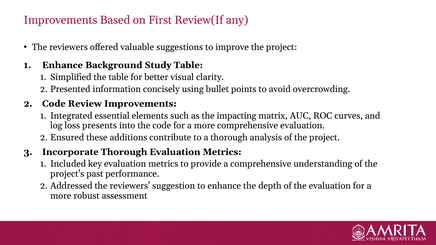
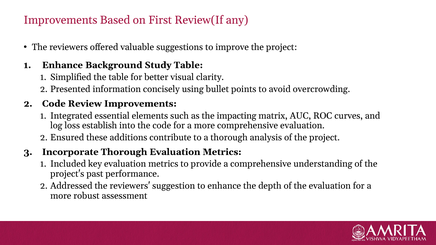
presents: presents -> establish
